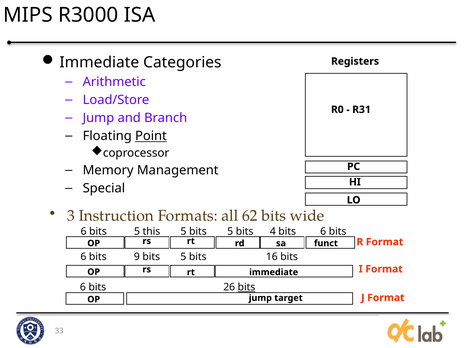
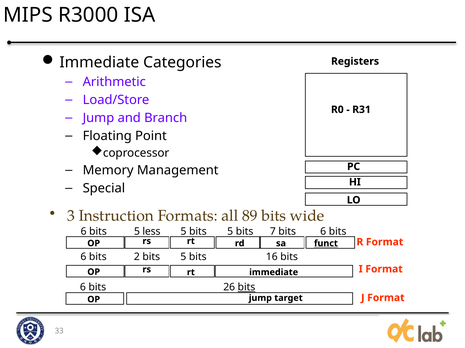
Point underline: present -> none
62: 62 -> 89
this: this -> less
4: 4 -> 7
funct underline: none -> present
9: 9 -> 2
